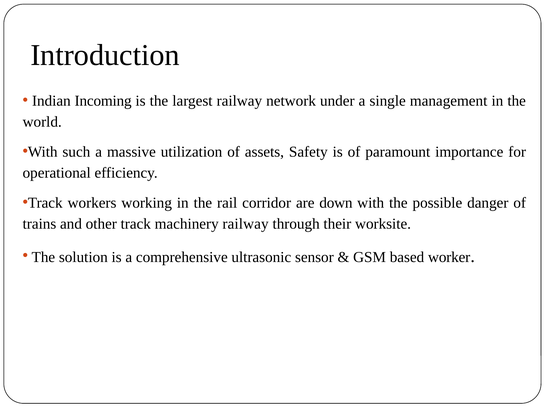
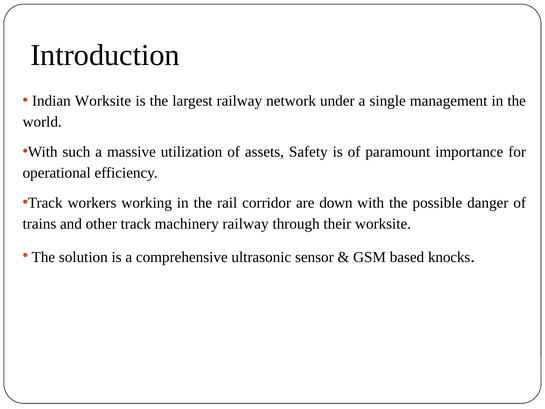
Indian Incoming: Incoming -> Worksite
worker: worker -> knocks
